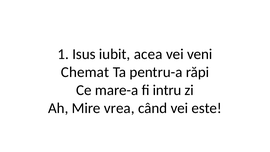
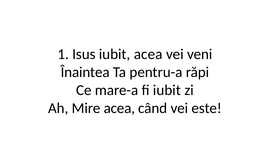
Chemat: Chemat -> Înaintea
fi intru: intru -> iubit
Mire vrea: vrea -> acea
